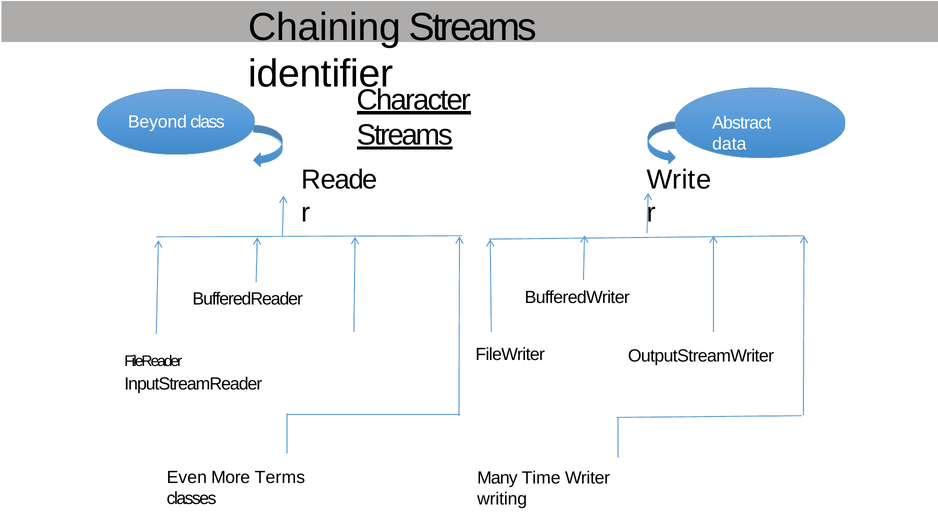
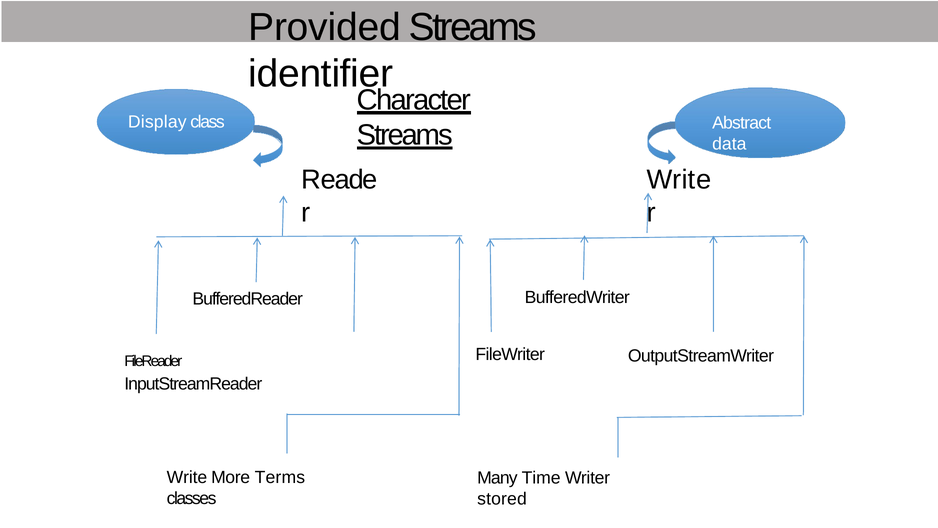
Chaining: Chaining -> Provided
Beyond: Beyond -> Display
Even at (187, 477): Even -> Write
writing: writing -> stored
